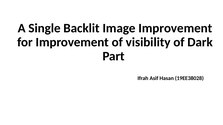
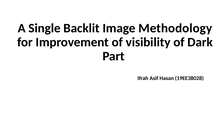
Image Improvement: Improvement -> Methodology
